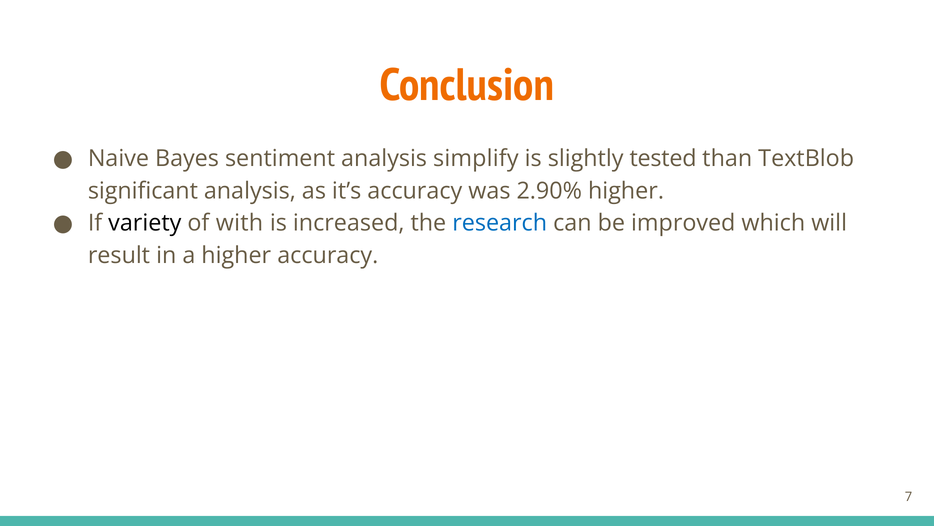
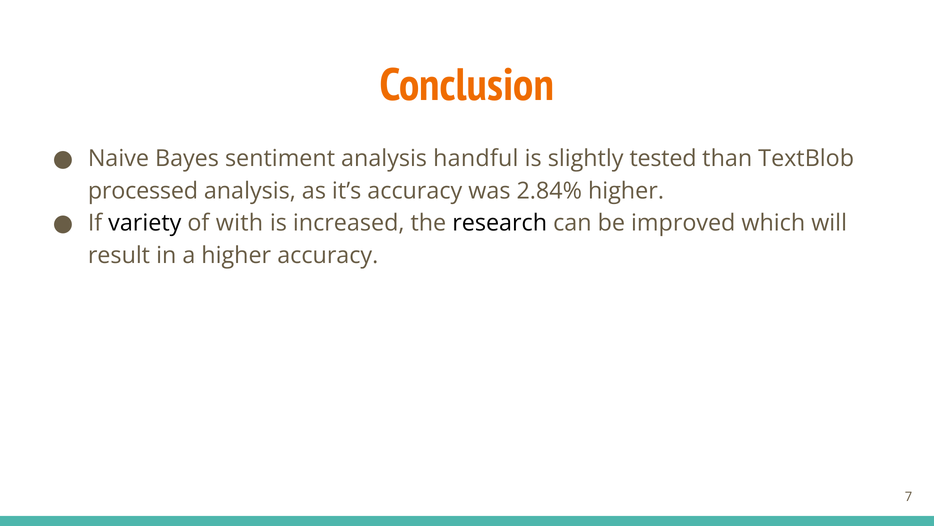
simplify: simplify -> handful
significant: significant -> processed
2.90%: 2.90% -> 2.84%
research colour: blue -> black
